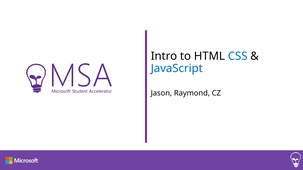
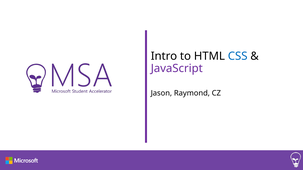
JavaScript colour: blue -> purple
